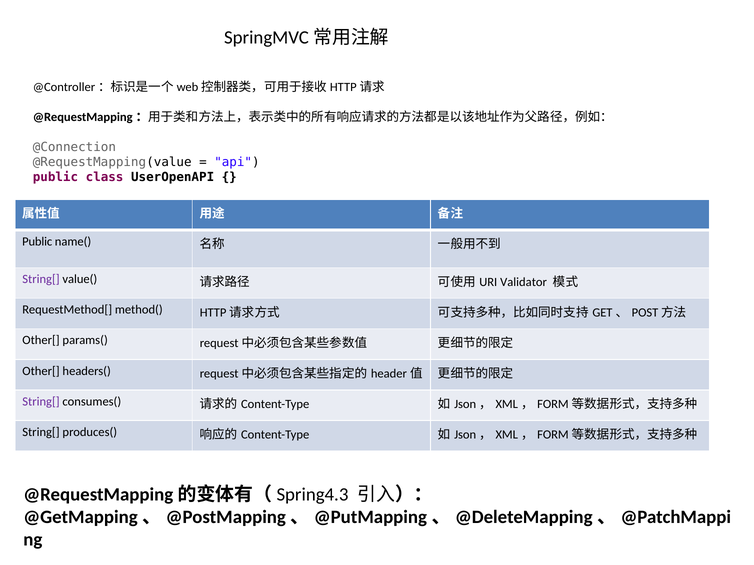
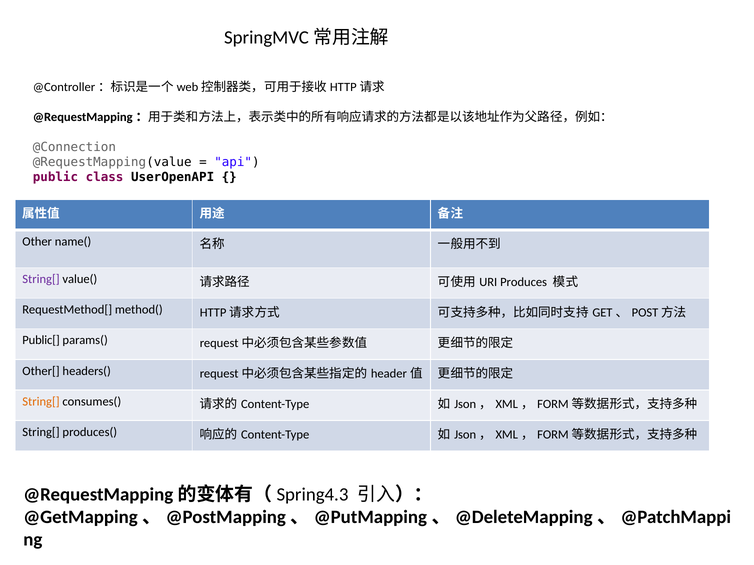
Public at (37, 242): Public -> Other
Validator: Validator -> Produces
Other[ at (41, 341): Other[ -> Public[
String[ at (41, 402) colour: purple -> orange
